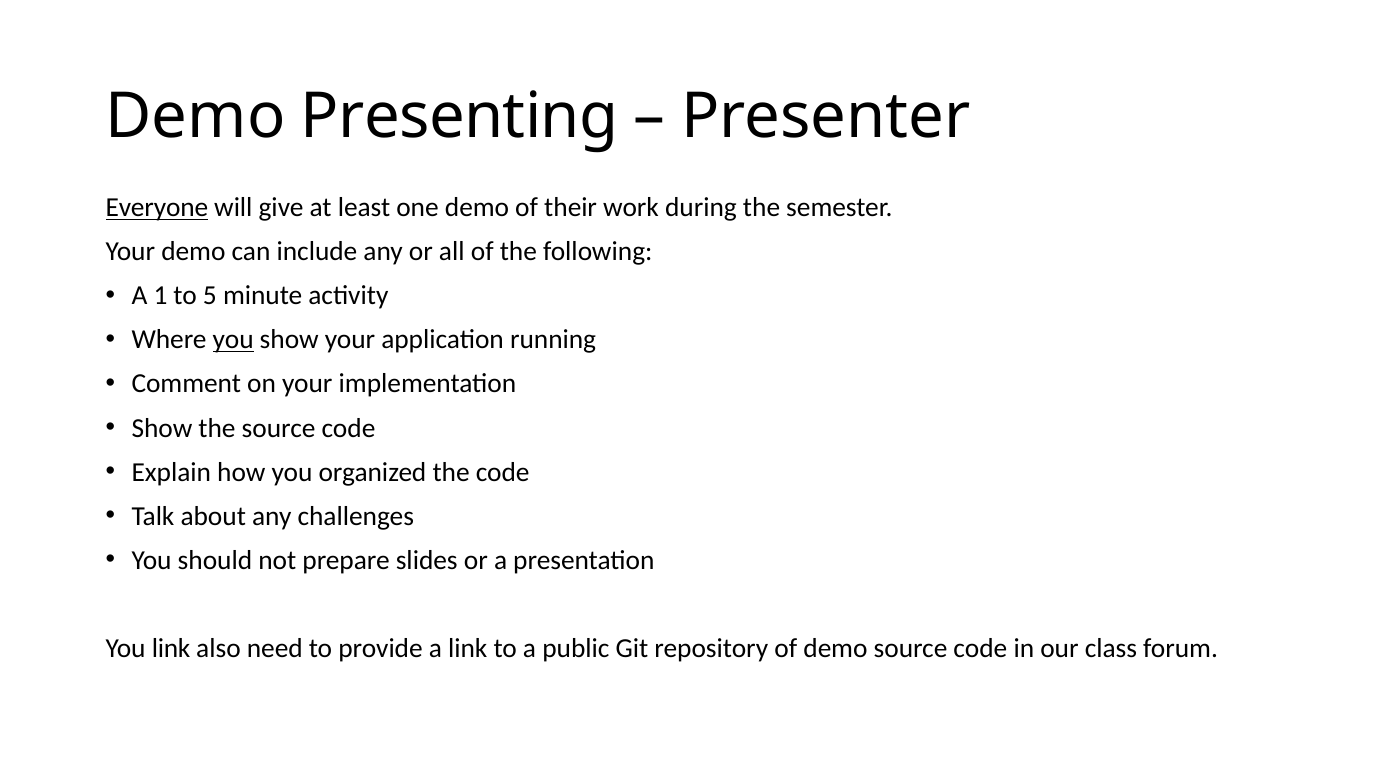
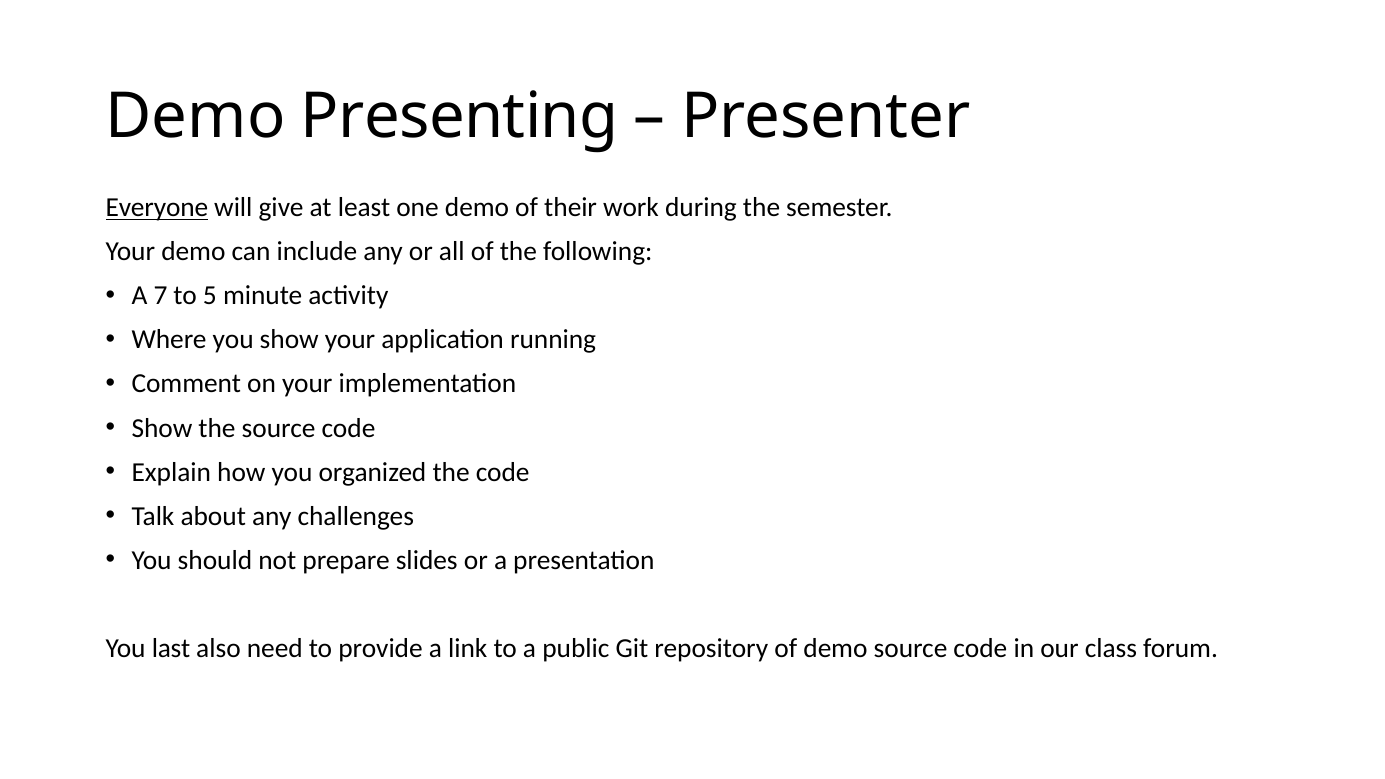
1: 1 -> 7
you at (233, 340) underline: present -> none
You link: link -> last
